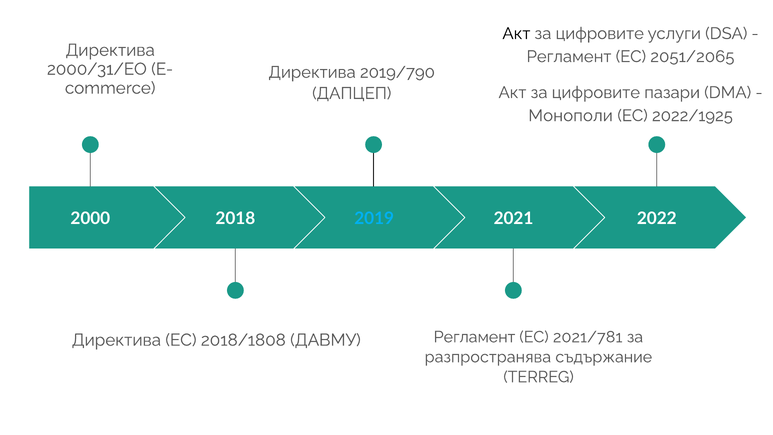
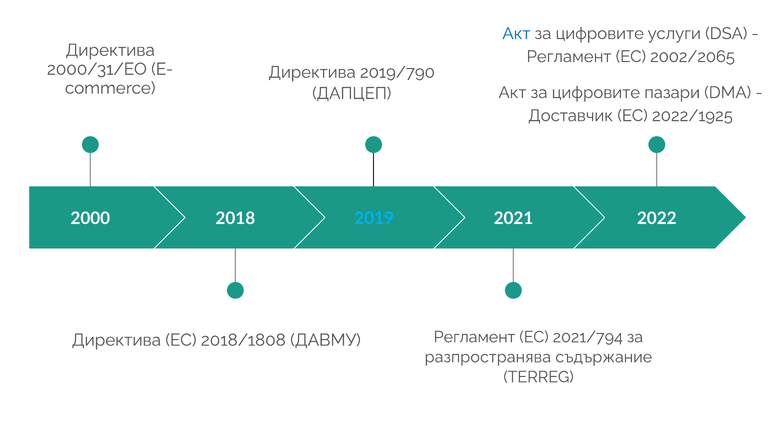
Акт at (516, 33) colour: black -> blue
2051/2065: 2051/2065 -> 2002/2065
Монополи: Монополи -> Доставчик
2021/781: 2021/781 -> 2021/794
